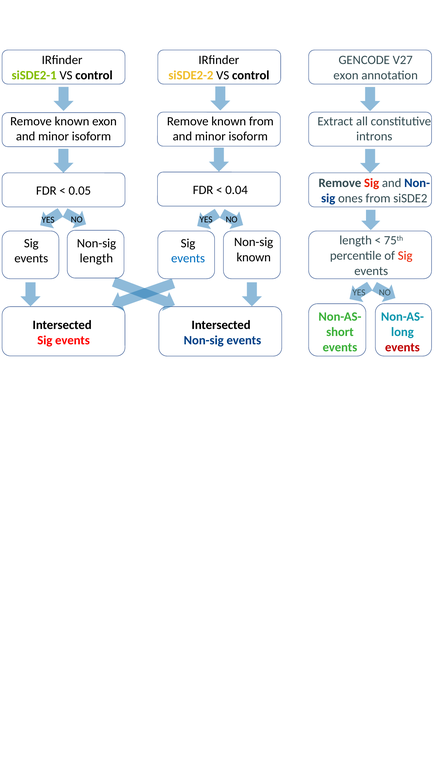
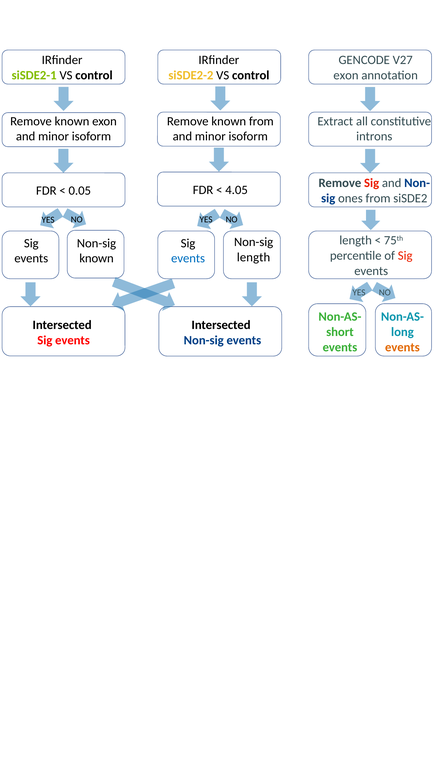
0.04: 0.04 -> 4.05
known at (254, 257): known -> length
length at (96, 258): length -> known
events at (402, 347) colour: red -> orange
